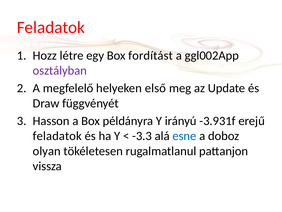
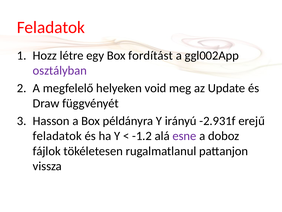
első: első -> void
-3.931f: -3.931f -> -2.931f
-3.3: -3.3 -> -1.2
esne colour: blue -> purple
olyan: olyan -> fájlok
